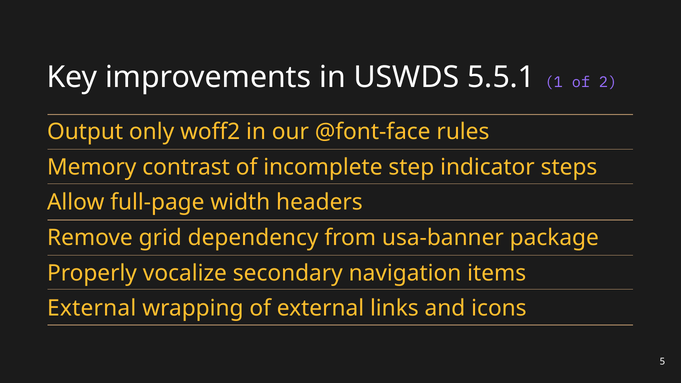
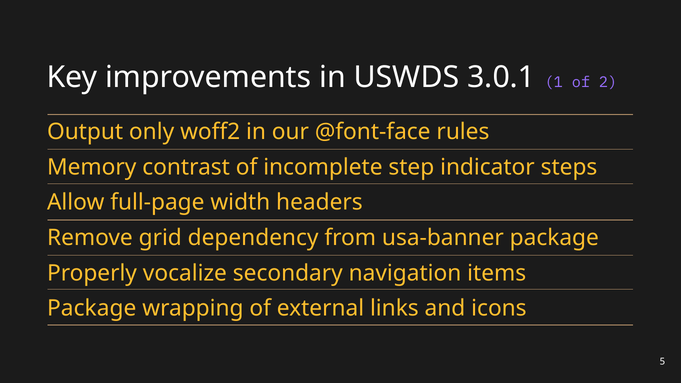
5.5.1: 5.5.1 -> 3.0.1
External at (92, 309): External -> Package
